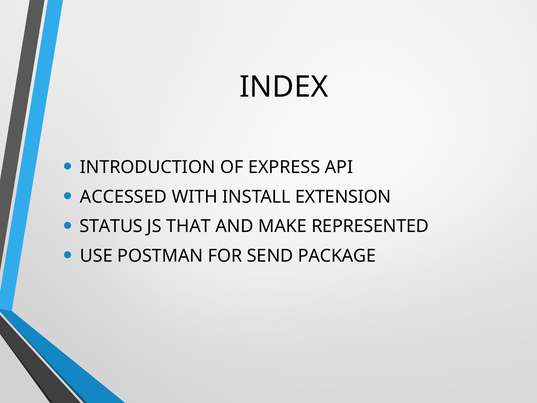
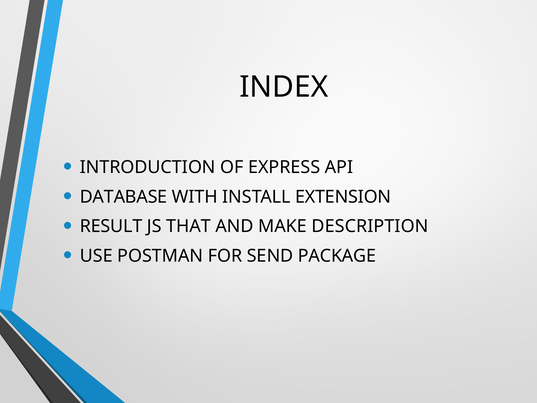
ACCESSED: ACCESSED -> DATABASE
STATUS: STATUS -> RESULT
REPRESENTED: REPRESENTED -> DESCRIPTION
